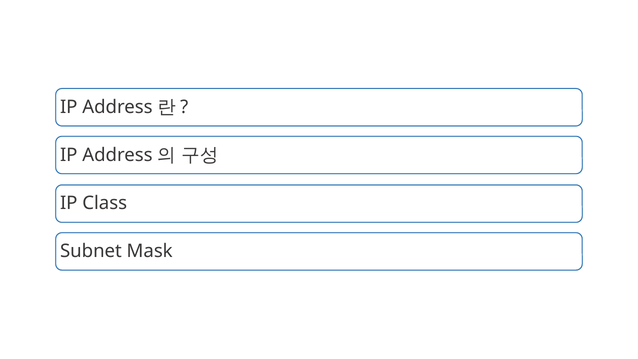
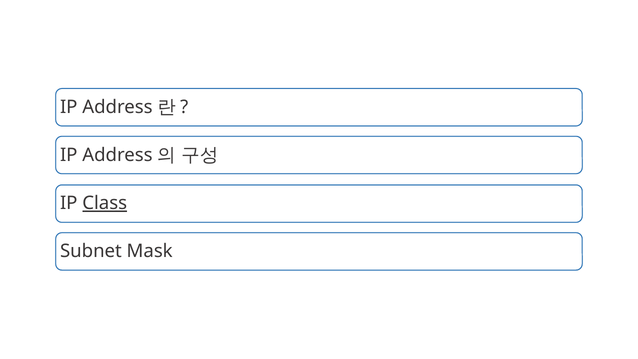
Class underline: none -> present
